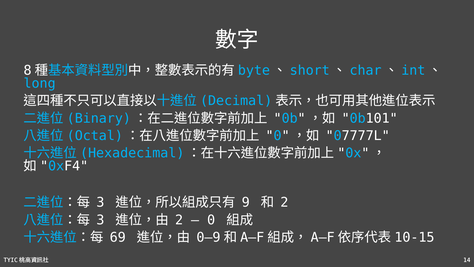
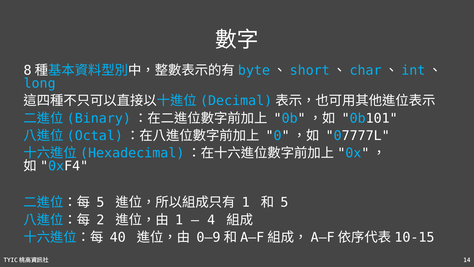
3 at (100, 202): 3 -> 5
9 at (246, 202): 9 -> 1
2 at (284, 202): 2 -> 5
3 at (100, 220): 3 -> 2
2 at (179, 220): 2 -> 1
0: 0 -> 4
69: 69 -> 40
